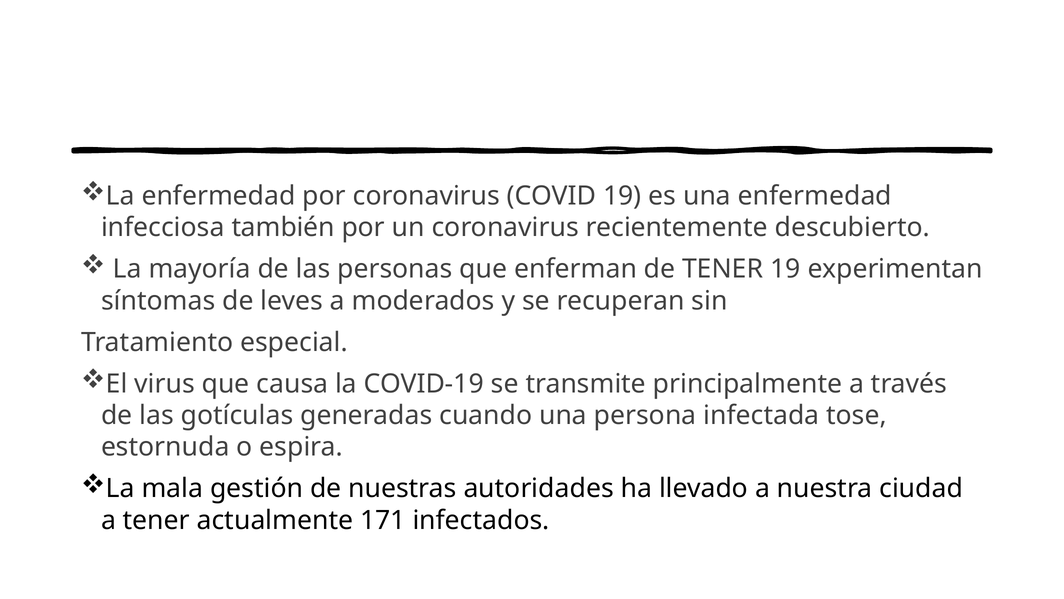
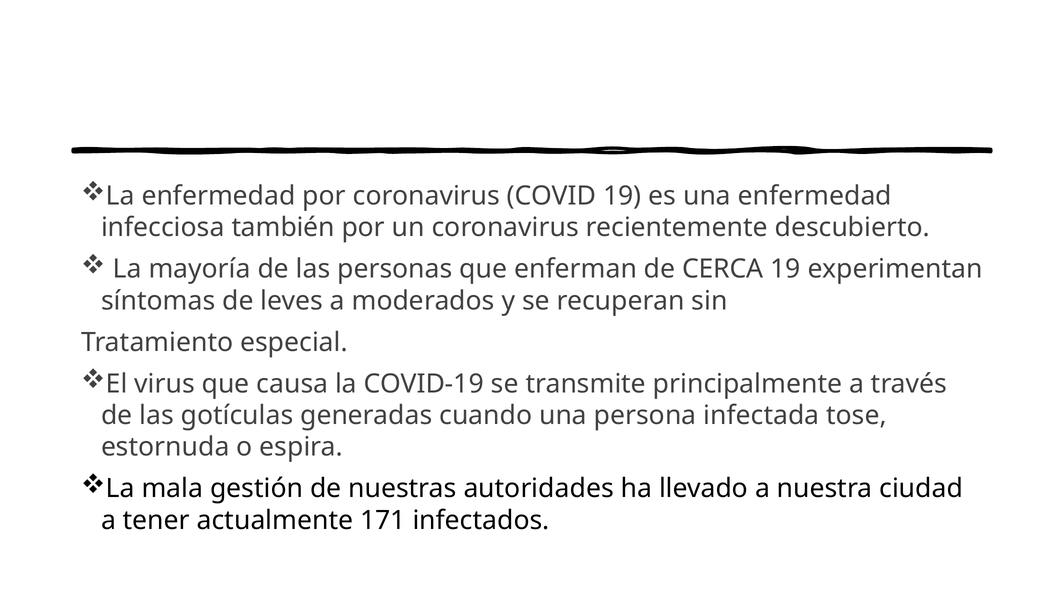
de TENER: TENER -> CERCA
